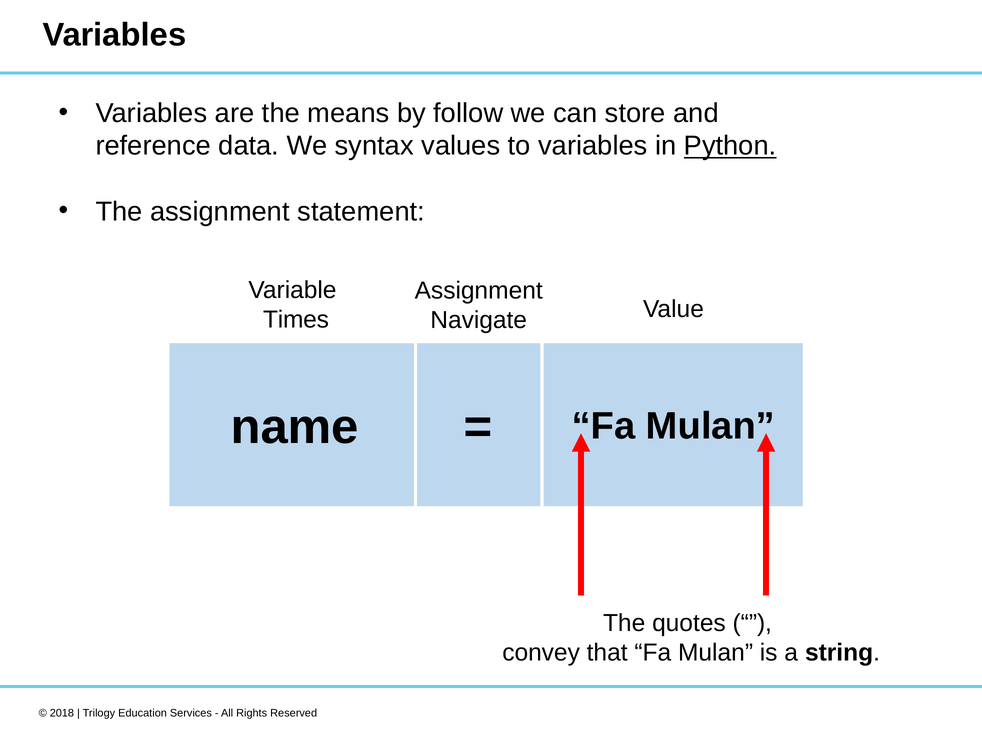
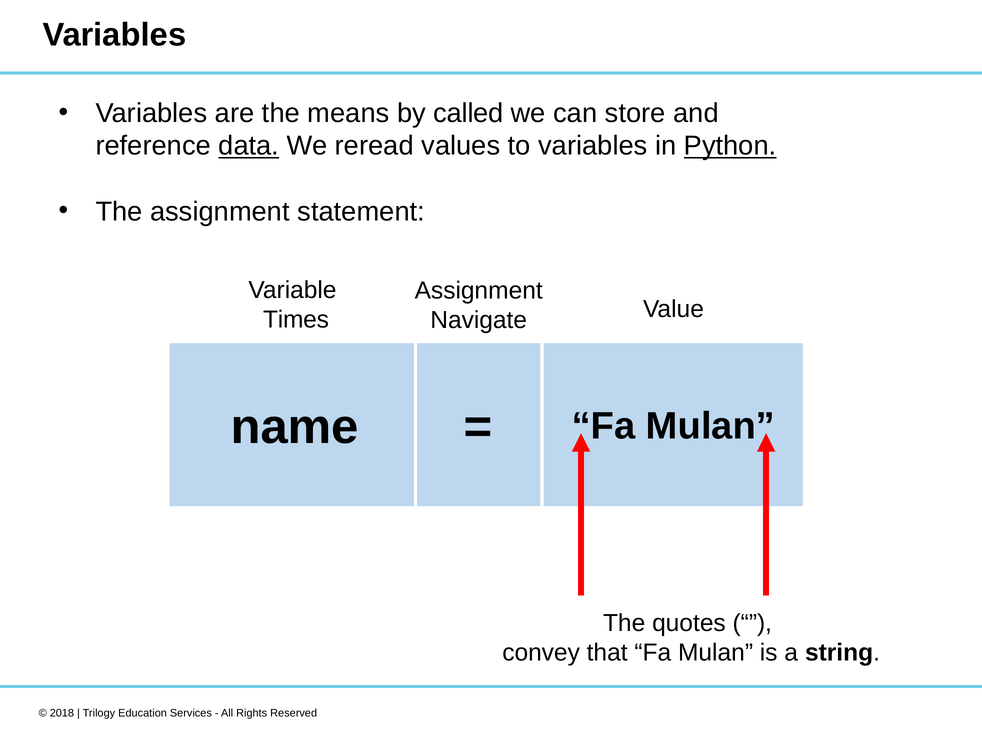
follow: follow -> called
data underline: none -> present
syntax: syntax -> reread
